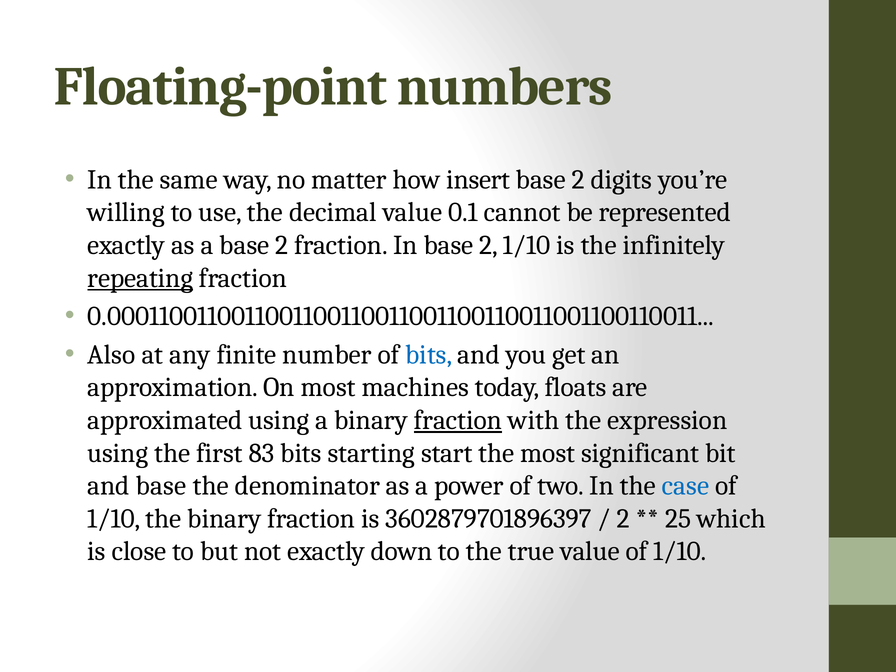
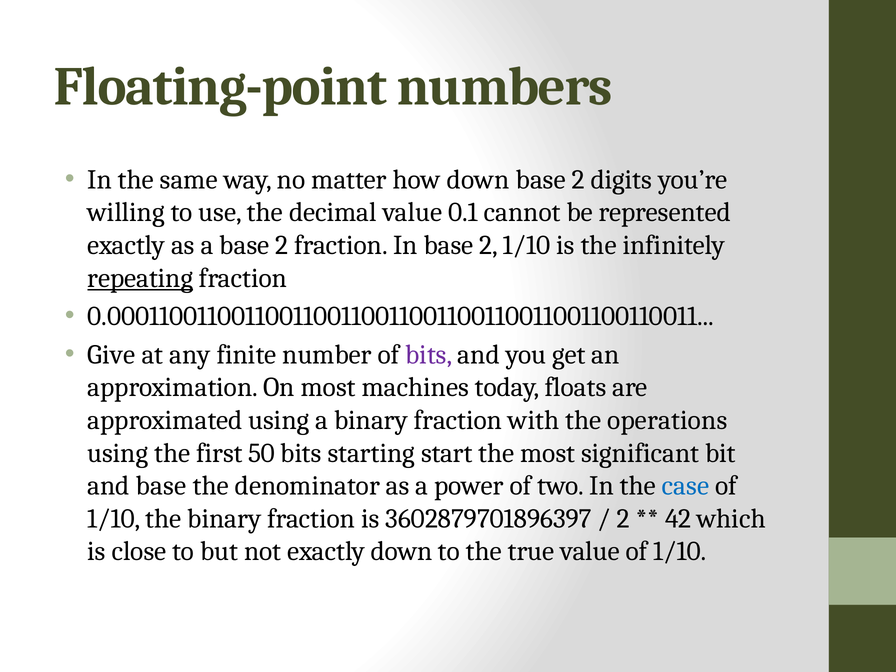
how insert: insert -> down
Also: Also -> Give
bits at (429, 355) colour: blue -> purple
fraction at (458, 420) underline: present -> none
expression: expression -> operations
83: 83 -> 50
25: 25 -> 42
